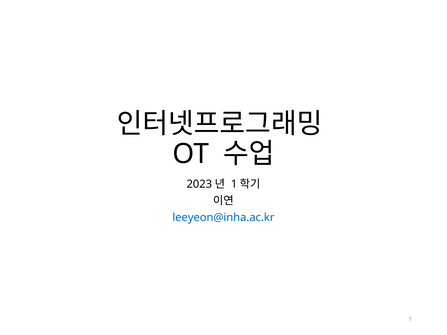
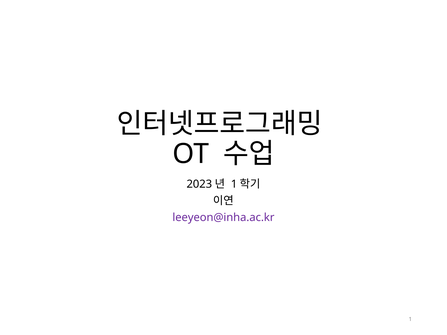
leeyeon@inha.ac.kr colour: blue -> purple
